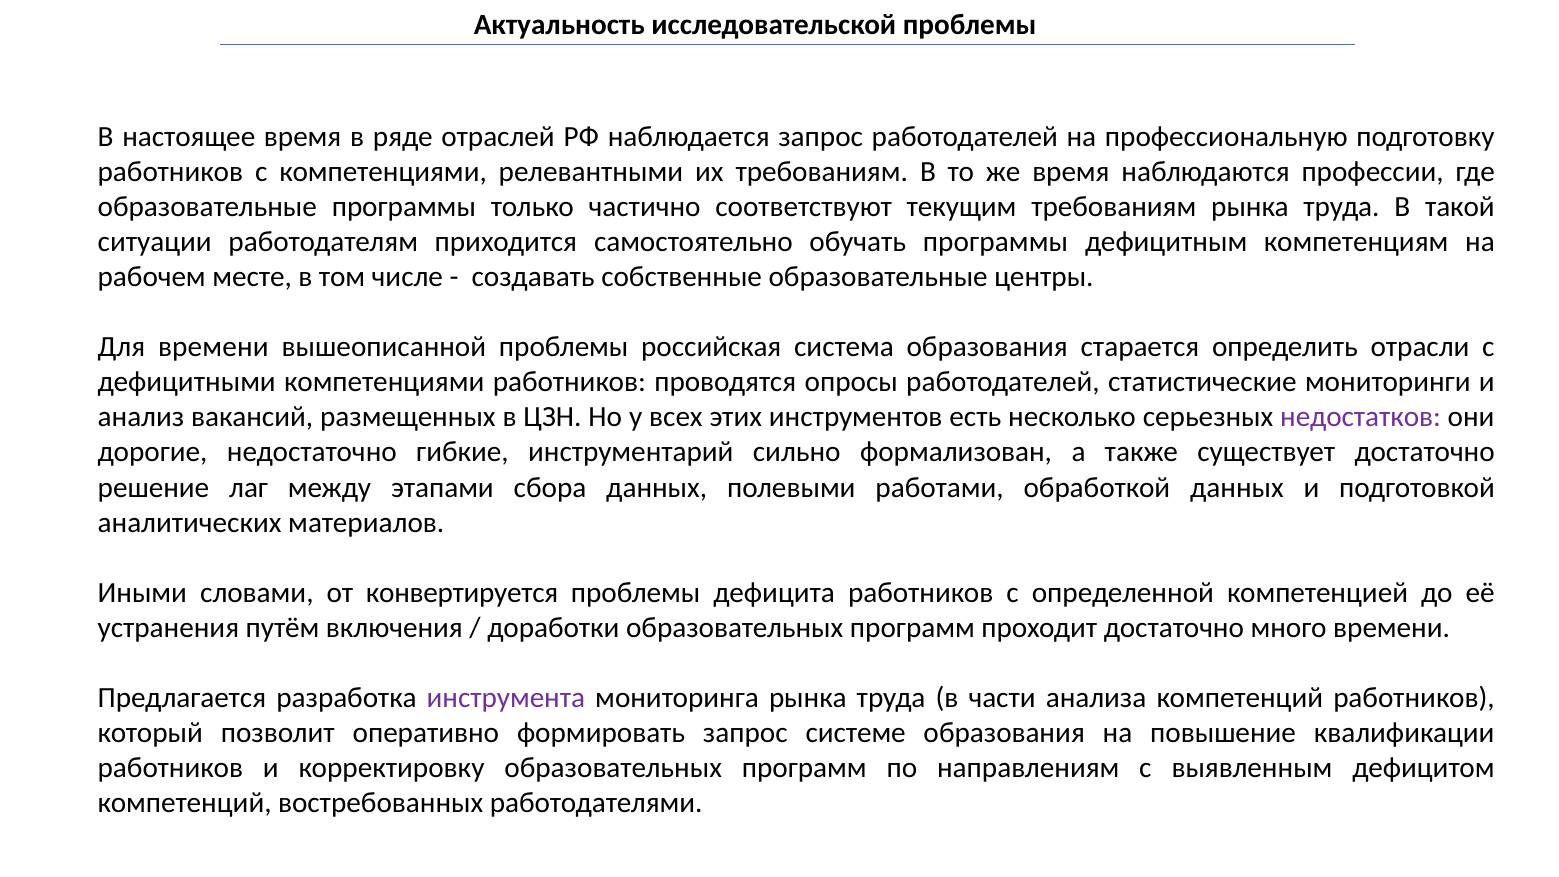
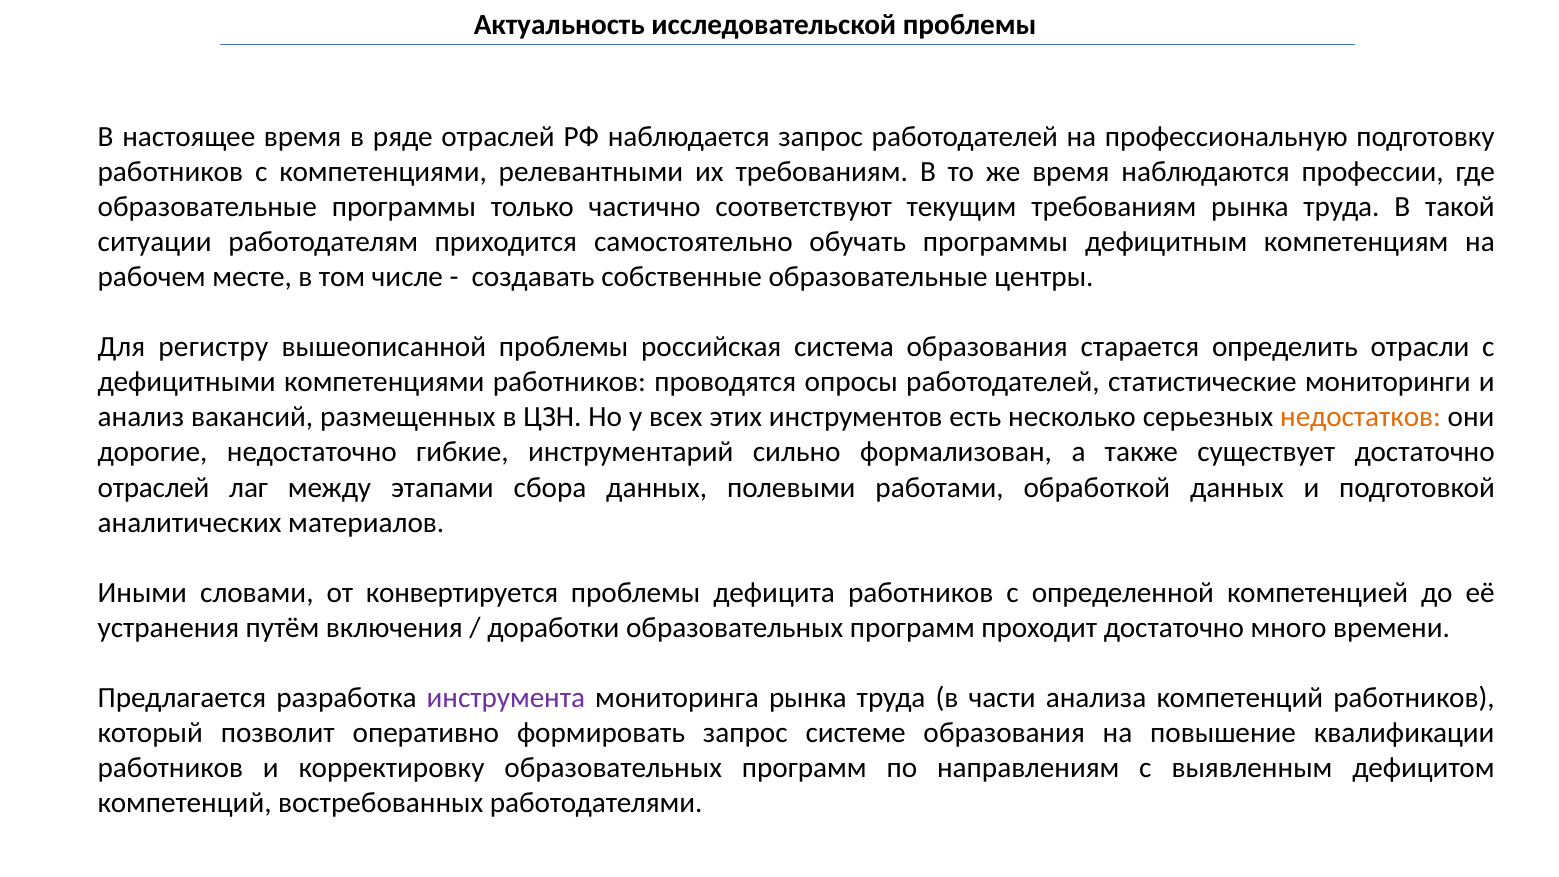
Для времени: времени -> регистру
недостатков colour: purple -> orange
решение at (153, 487): решение -> отраслей
